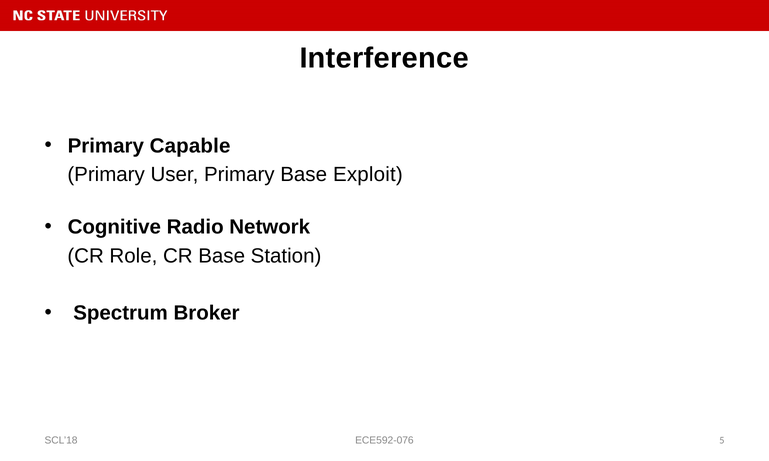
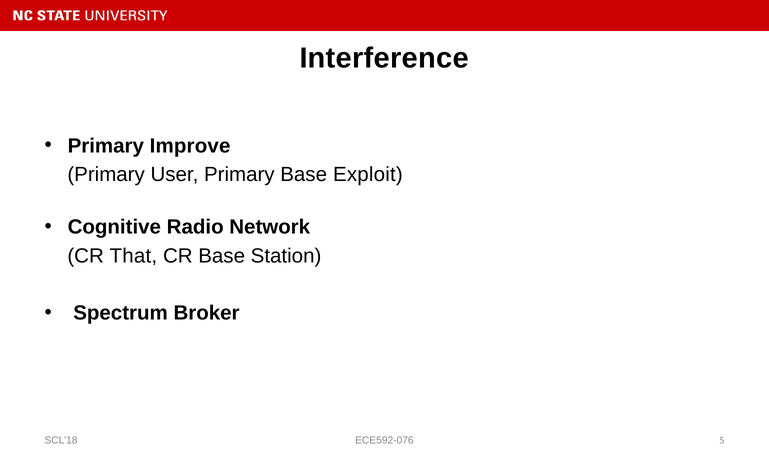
Capable: Capable -> Improve
Role: Role -> That
